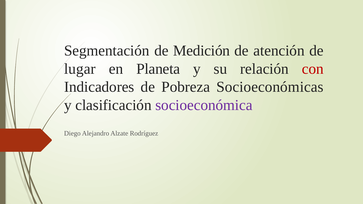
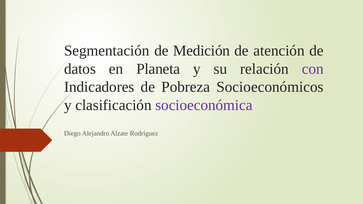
lugar: lugar -> datos
con colour: red -> purple
Socioeconómicas: Socioeconómicas -> Socioeconómicos
